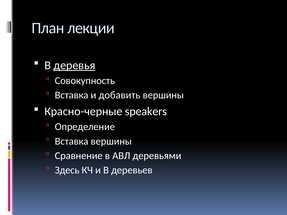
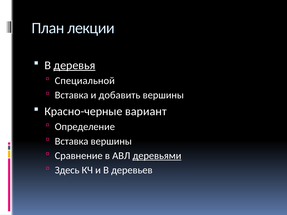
Совокупность: Совокупность -> Специальной
speakers: speakers -> вариант
деревьями underline: none -> present
